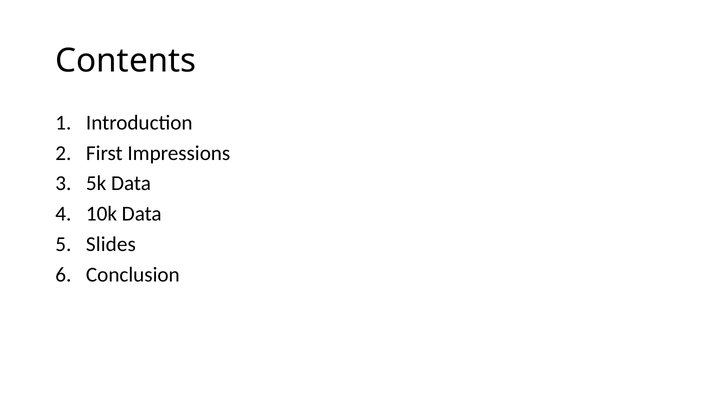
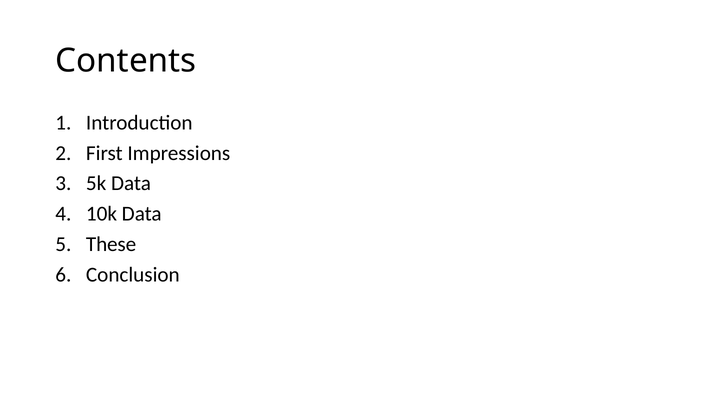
Slides: Slides -> These
